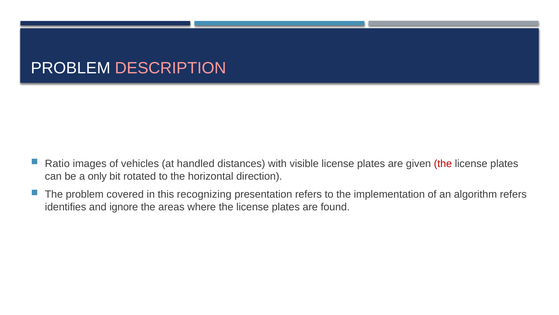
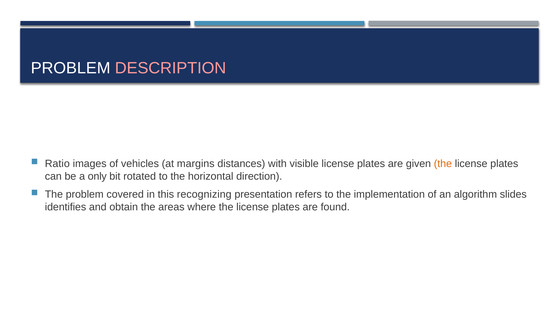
handled: handled -> margins
the at (443, 163) colour: red -> orange
algorithm refers: refers -> slides
ignore: ignore -> obtain
